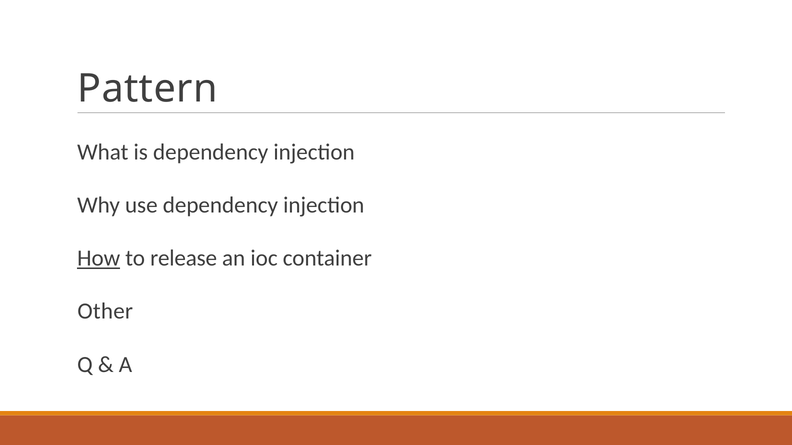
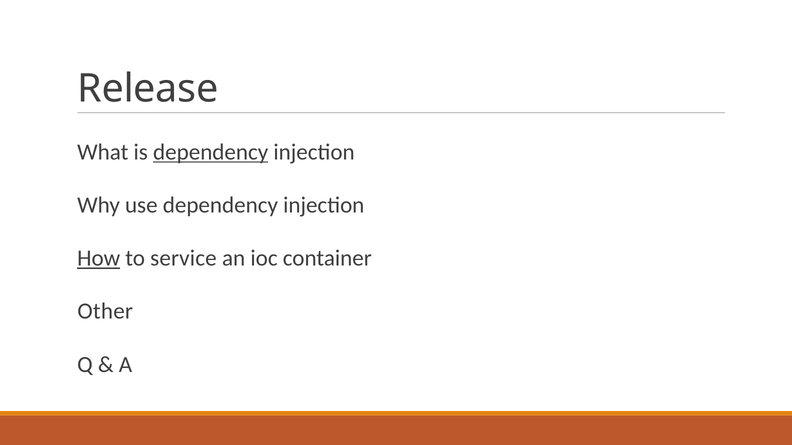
Pattern: Pattern -> Release
dependency at (211, 152) underline: none -> present
release: release -> service
